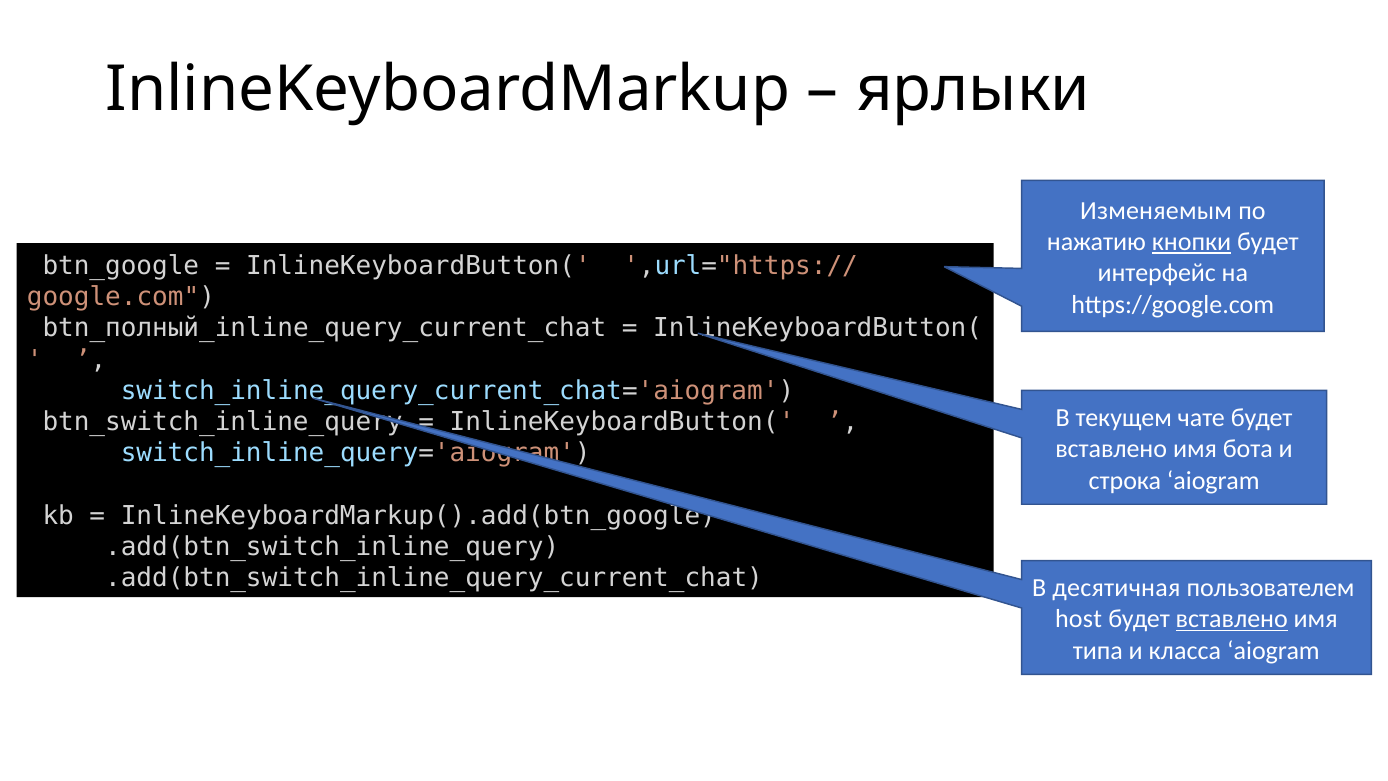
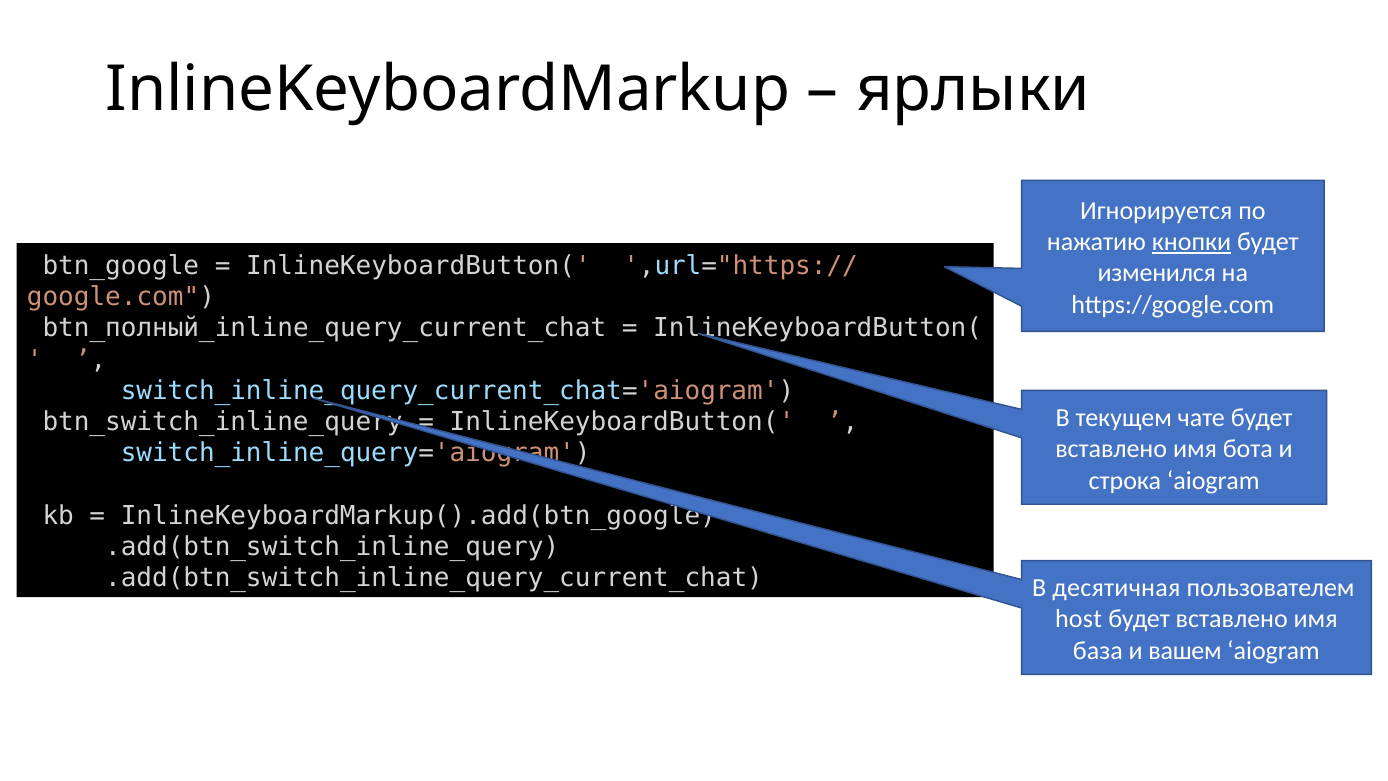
Изменяемым: Изменяемым -> Игнорируется
интерфейс: интерфейс -> изменился
вставлено at (1232, 619) underline: present -> none
типа: типа -> база
класса: класса -> вашем
